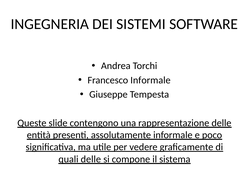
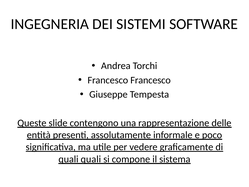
Francesco Informale: Informale -> Francesco
quali delle: delle -> quali
